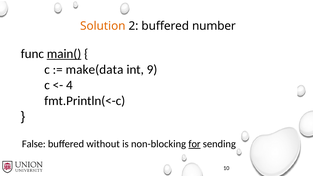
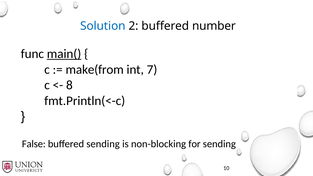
Solution colour: orange -> blue
make(data: make(data -> make(from
9: 9 -> 7
4: 4 -> 8
buffered without: without -> sending
for underline: present -> none
